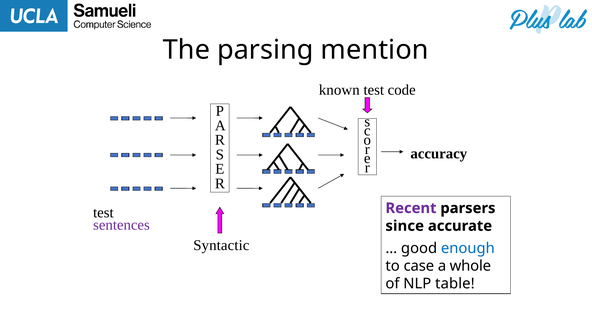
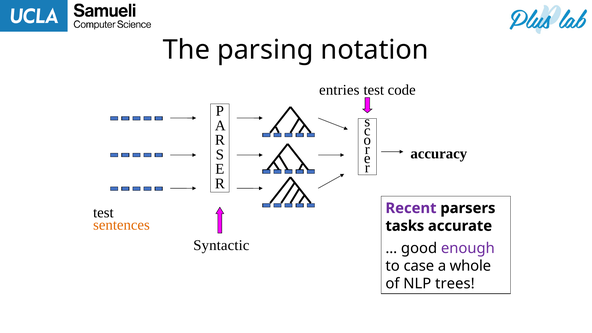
mention: mention -> notation
known: known -> entries
sentences colour: purple -> orange
since: since -> tasks
enough colour: blue -> purple
table: table -> trees
